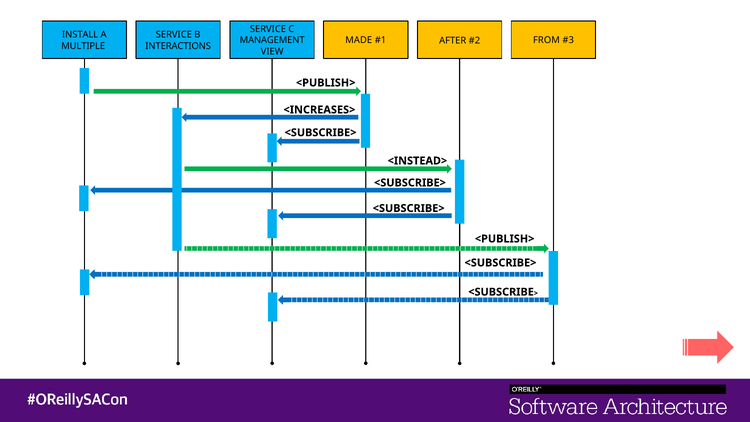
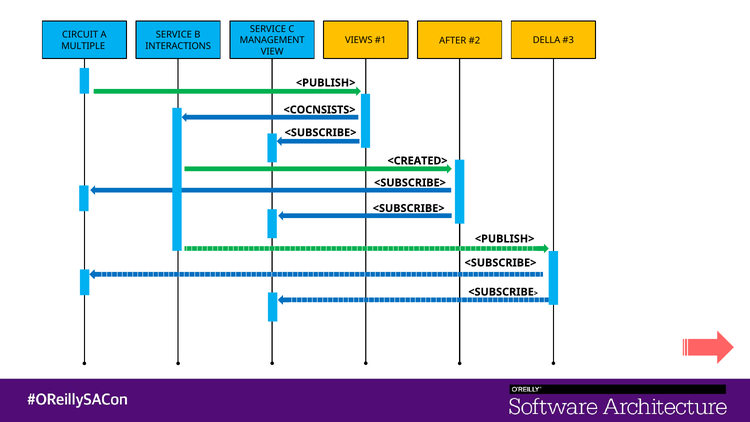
INSTALL: INSTALL -> CIRCUIT
MADE: MADE -> VIEWS
FROM: FROM -> DELLA
<INCREASES>: <INCREASES> -> <COCNSISTS>
<INSTEAD>: <INSTEAD> -> <CREATED>
